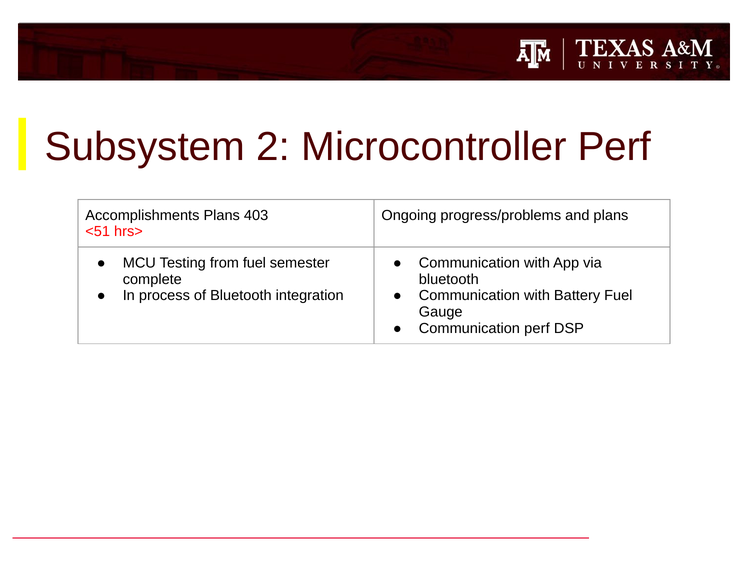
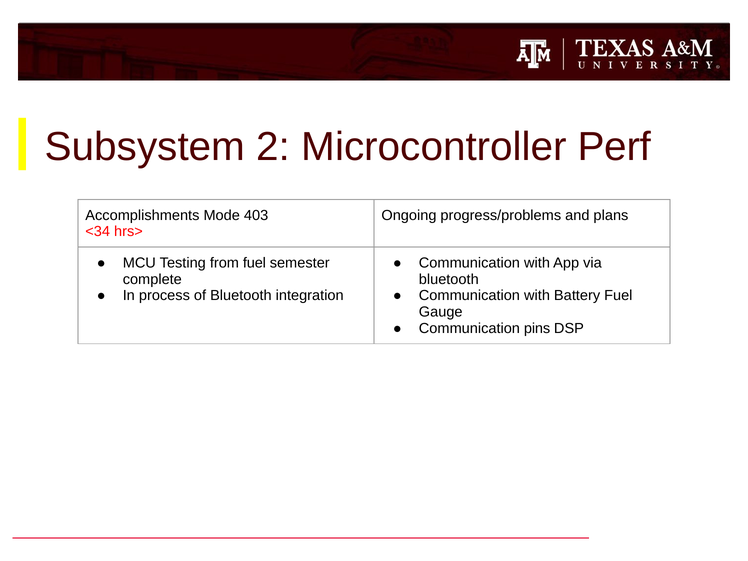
Accomplishments Plans: Plans -> Mode
<51: <51 -> <34
Communication perf: perf -> pins
